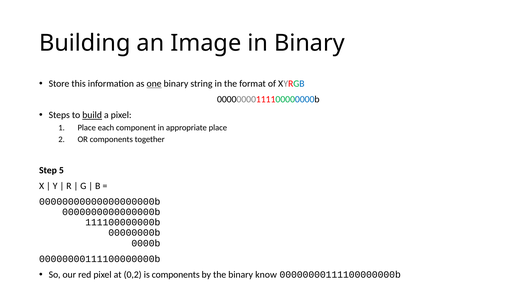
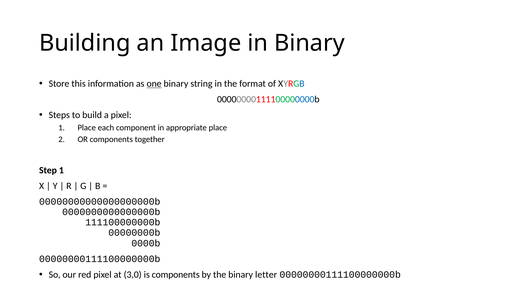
build underline: present -> none
Step 5: 5 -> 1
0,2: 0,2 -> 3,0
know: know -> letter
